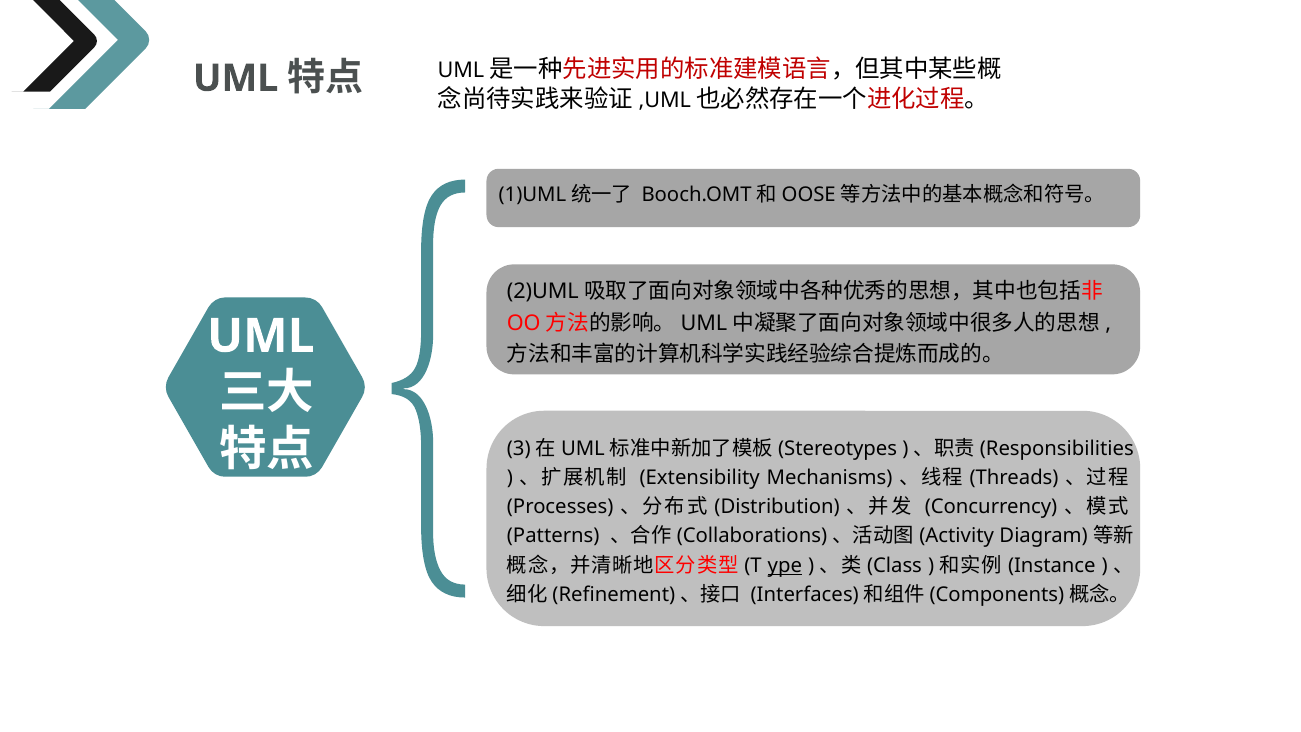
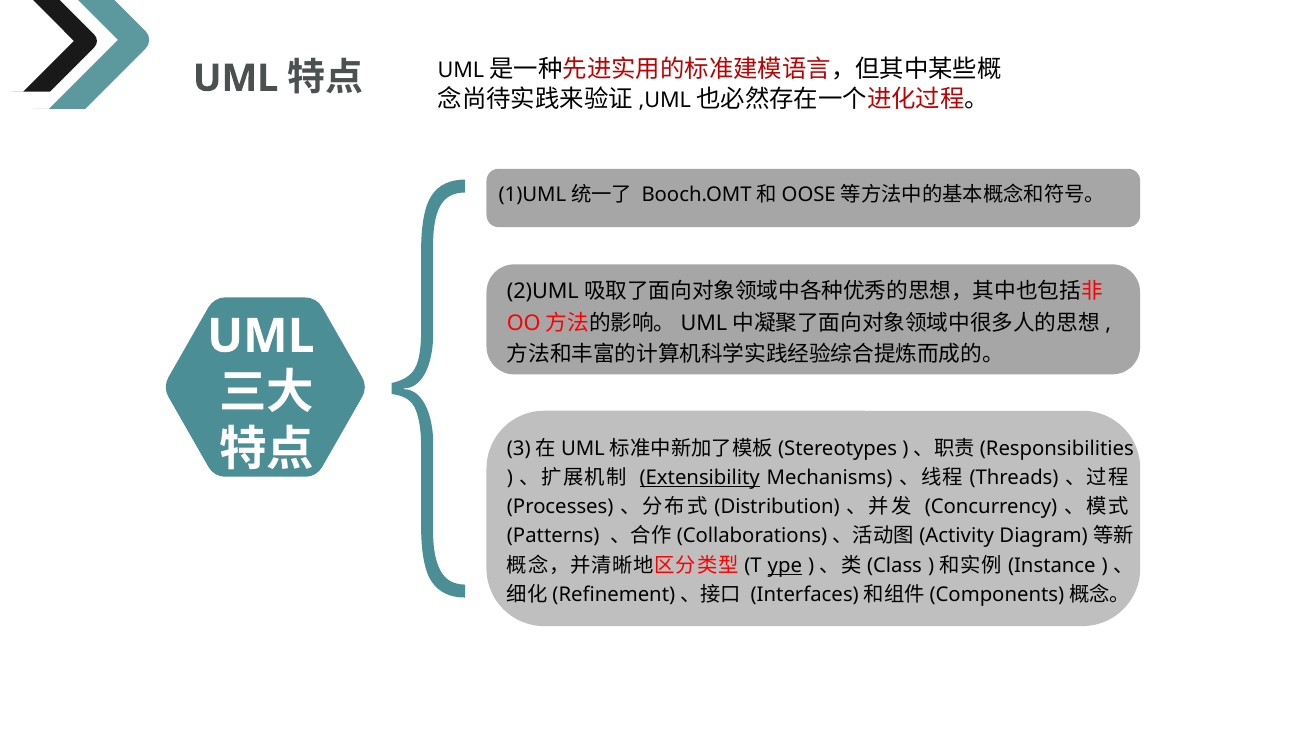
Extensibility underline: none -> present
